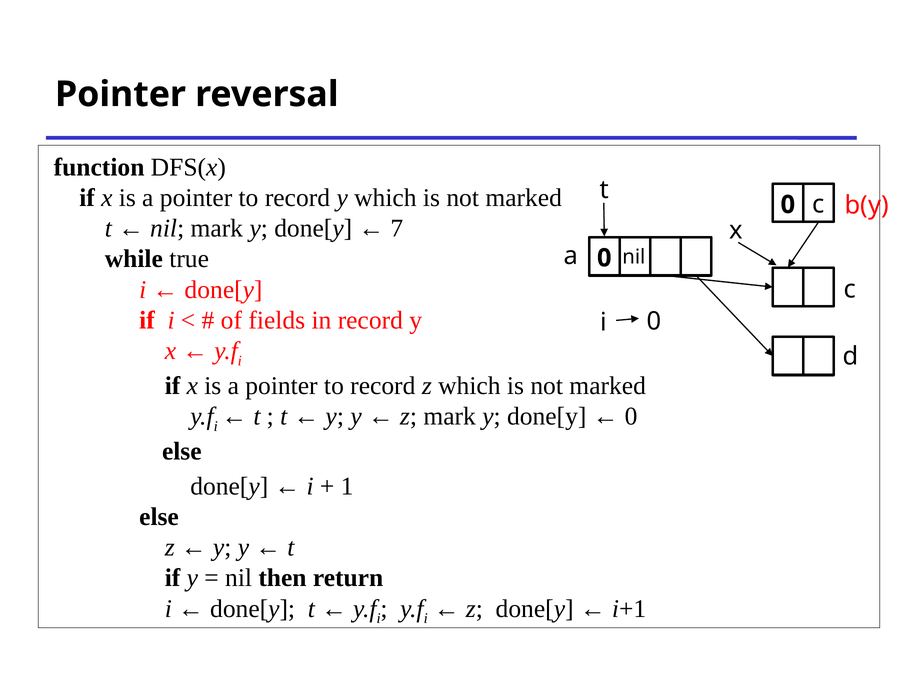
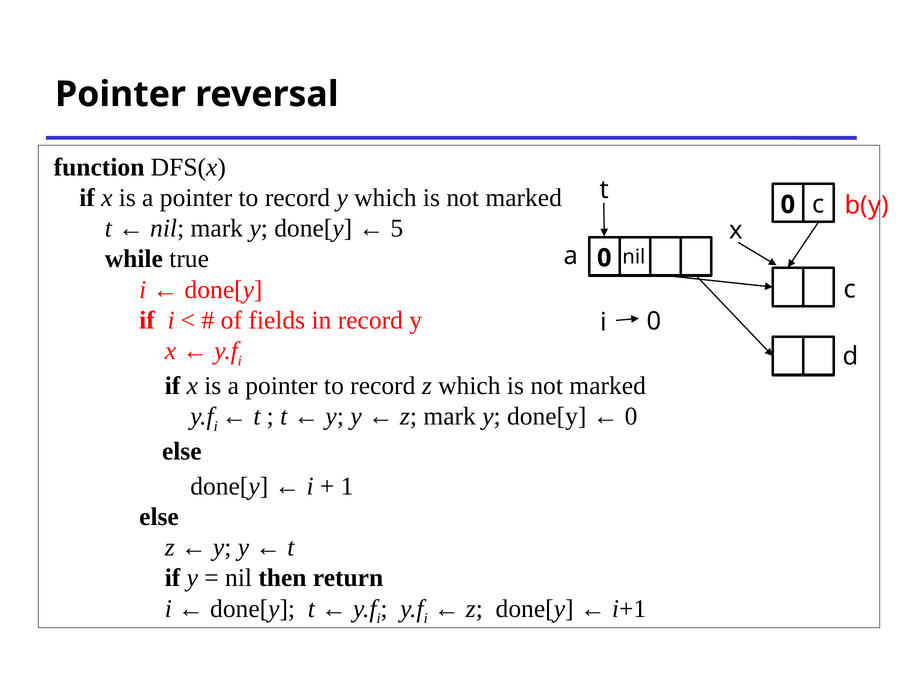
7: 7 -> 5
